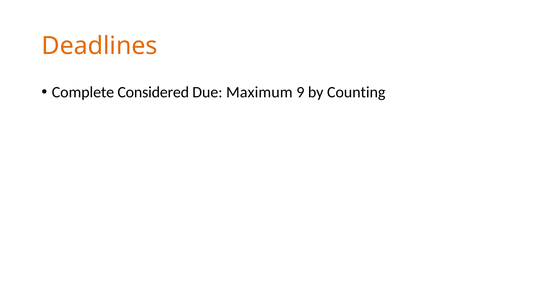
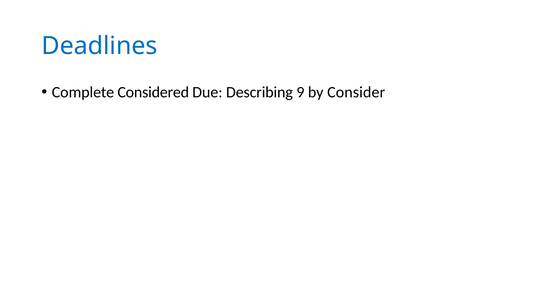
Deadlines colour: orange -> blue
Maximum: Maximum -> Describing
Counting: Counting -> Consider
